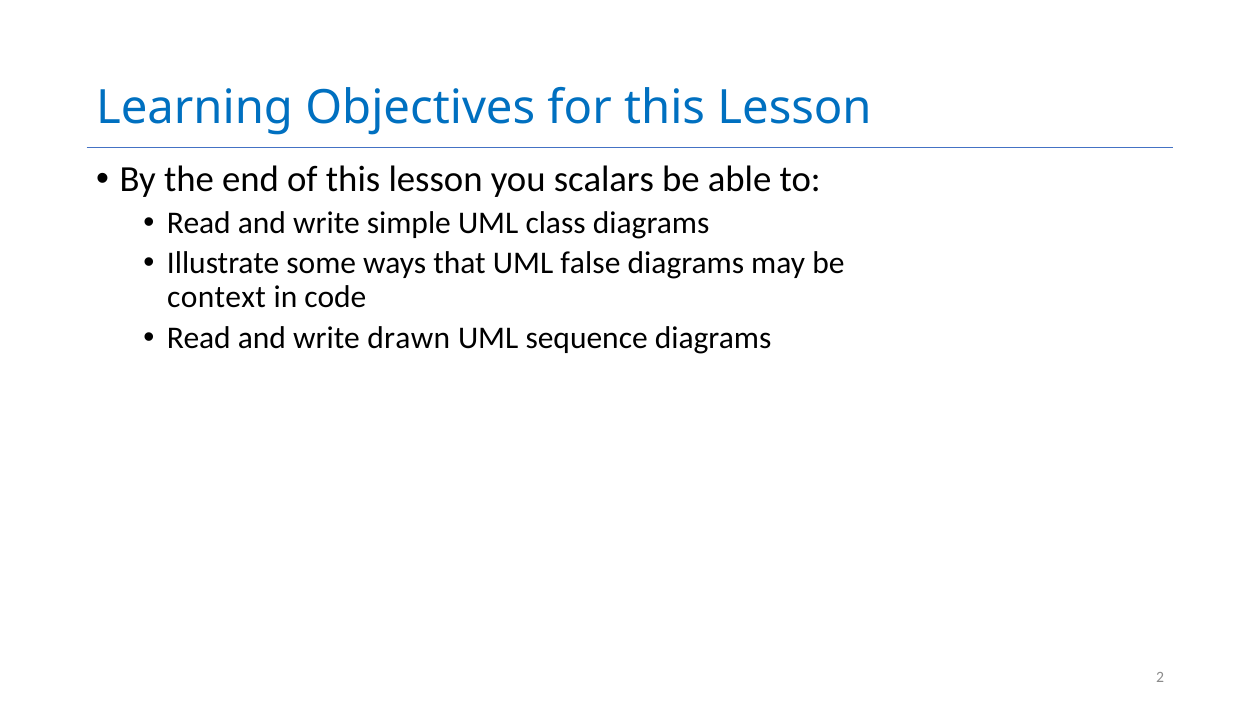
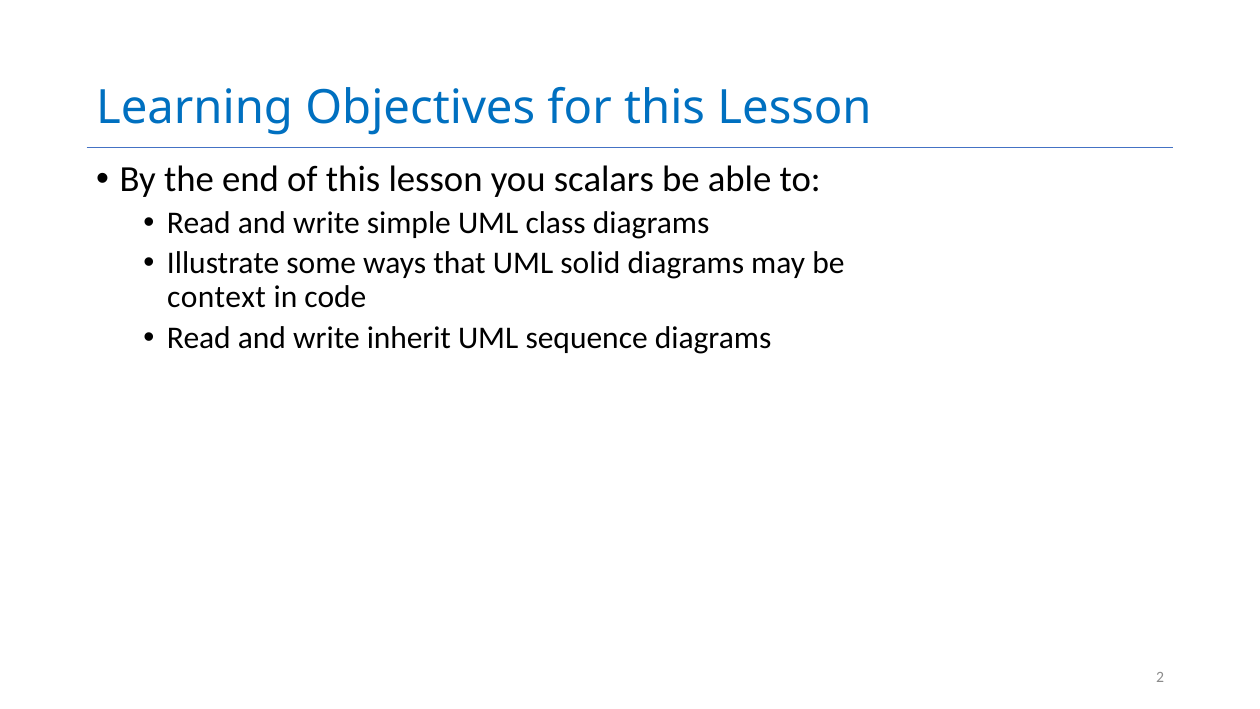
false: false -> solid
drawn: drawn -> inherit
